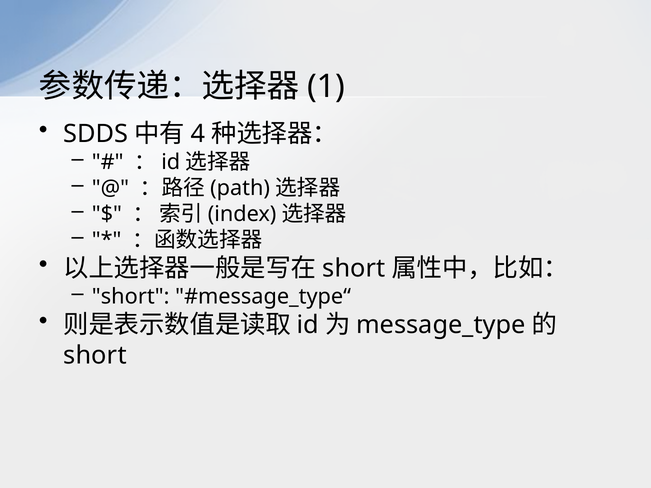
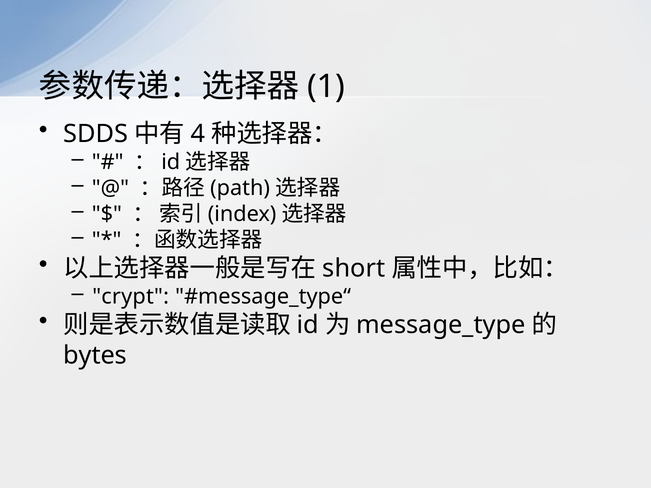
short at (131, 297): short -> crypt
short at (95, 355): short -> bytes
